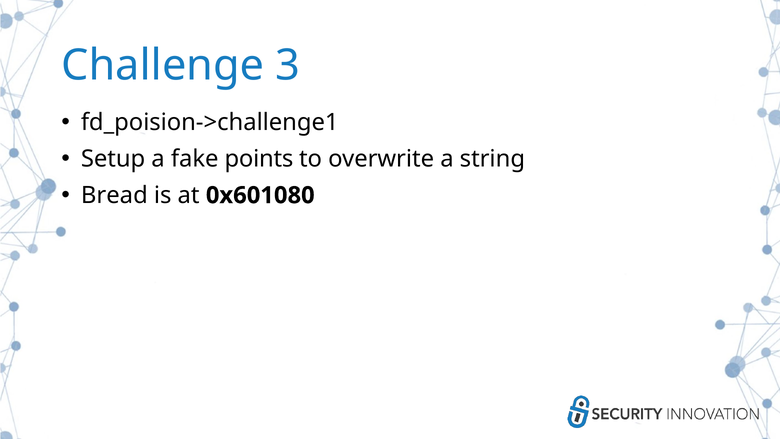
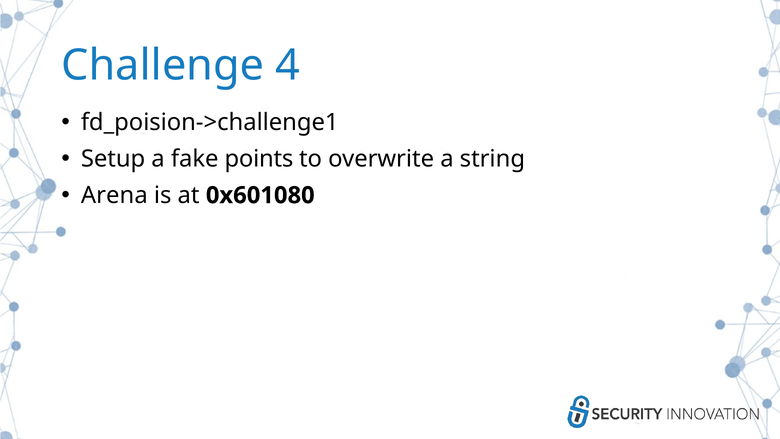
3: 3 -> 4
Bread: Bread -> Arena
